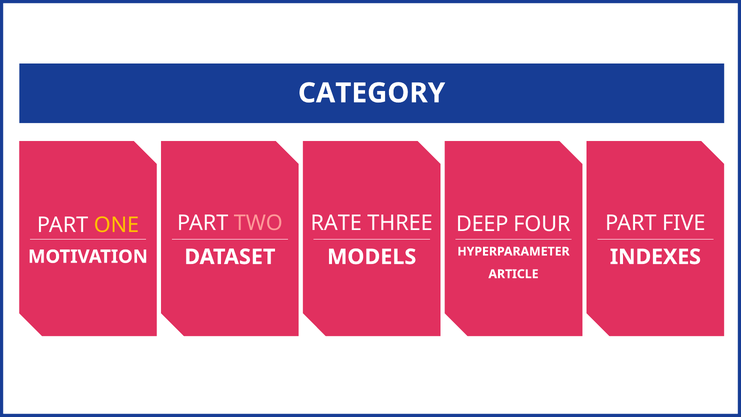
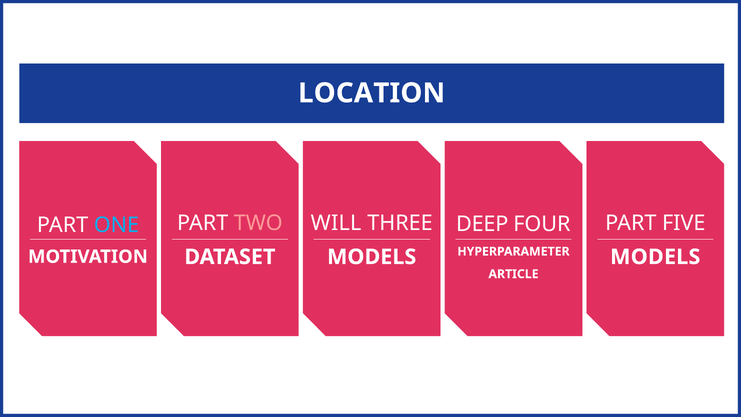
CATEGORY: CATEGORY -> LOCATION
RATE: RATE -> WILL
ONE colour: yellow -> light blue
INDEXES at (655, 257): INDEXES -> MODELS
